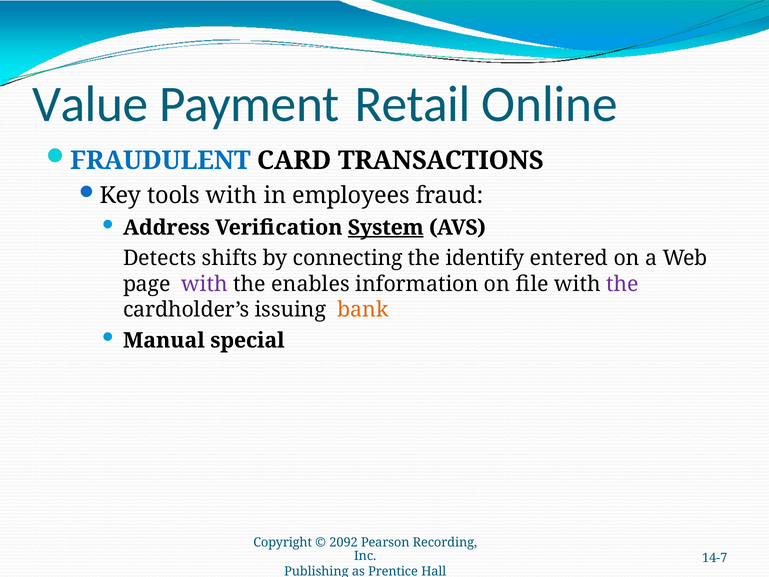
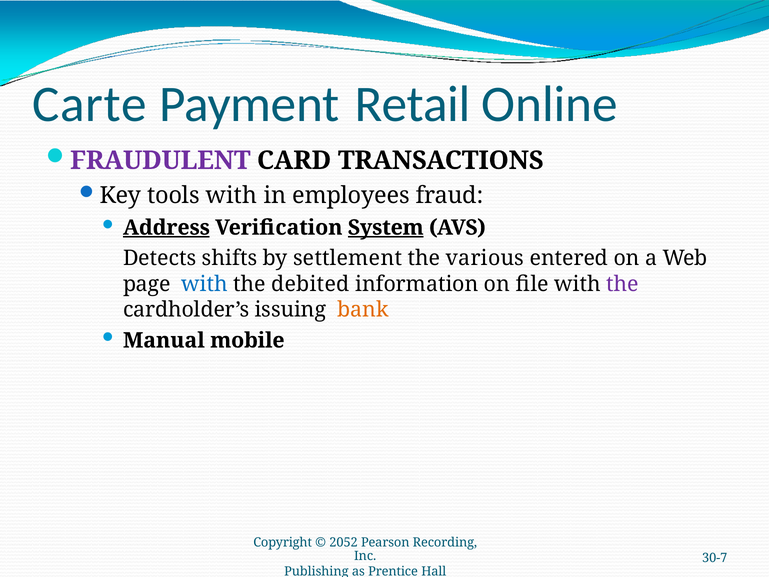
Value: Value -> Carte
FRAUDULENT colour: blue -> purple
Address underline: none -> present
connecting: connecting -> settlement
identify: identify -> various
with at (205, 284) colour: purple -> blue
enables: enables -> debited
special: special -> mobile
2092: 2092 -> 2052
14-7: 14-7 -> 30-7
